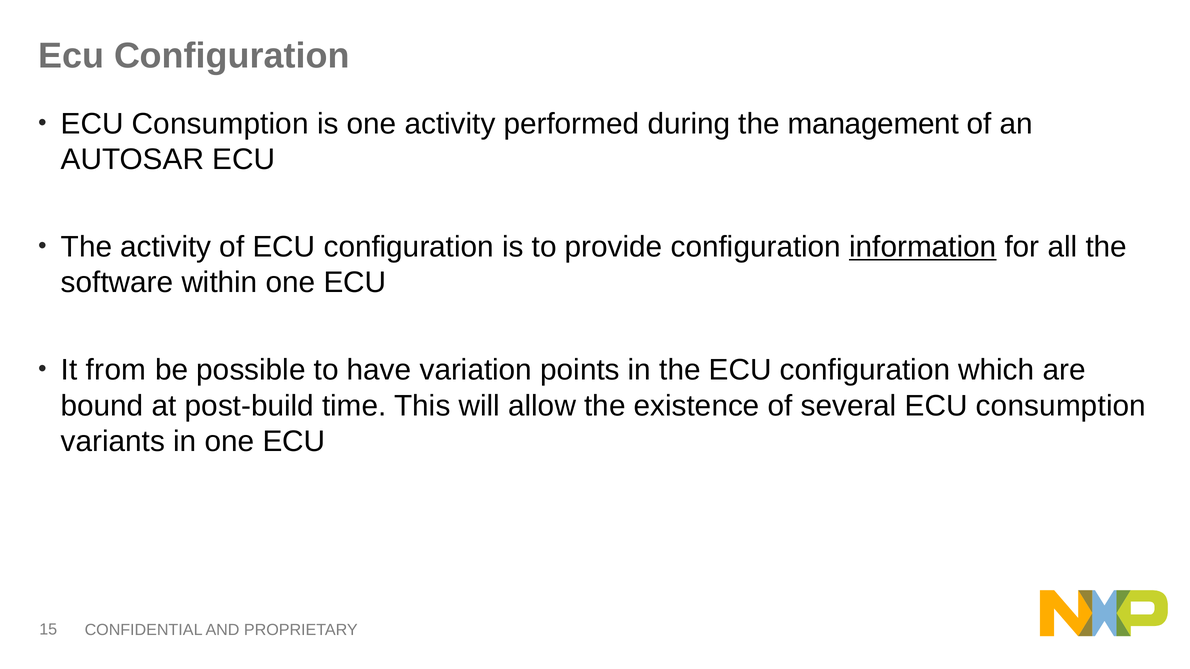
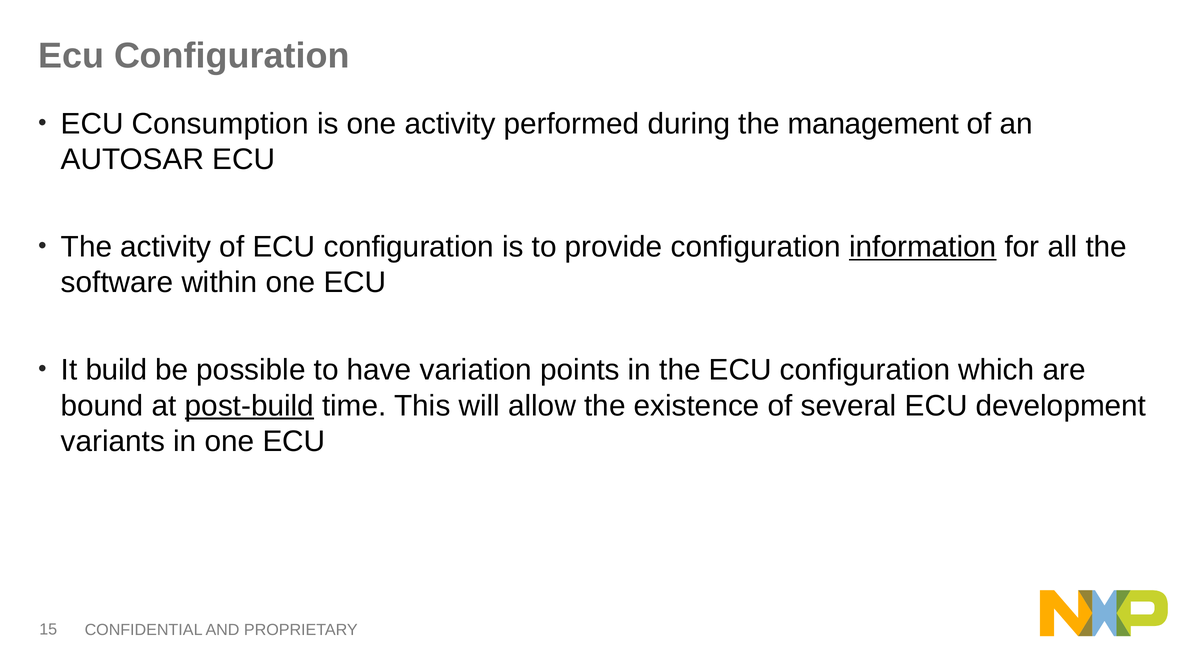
from: from -> build
post-build underline: none -> present
several ECU consumption: consumption -> development
